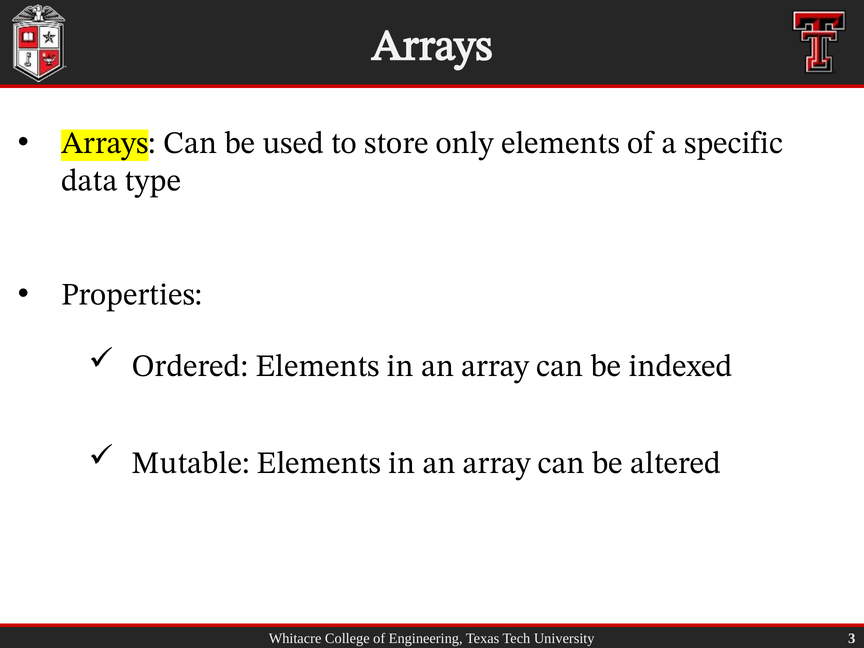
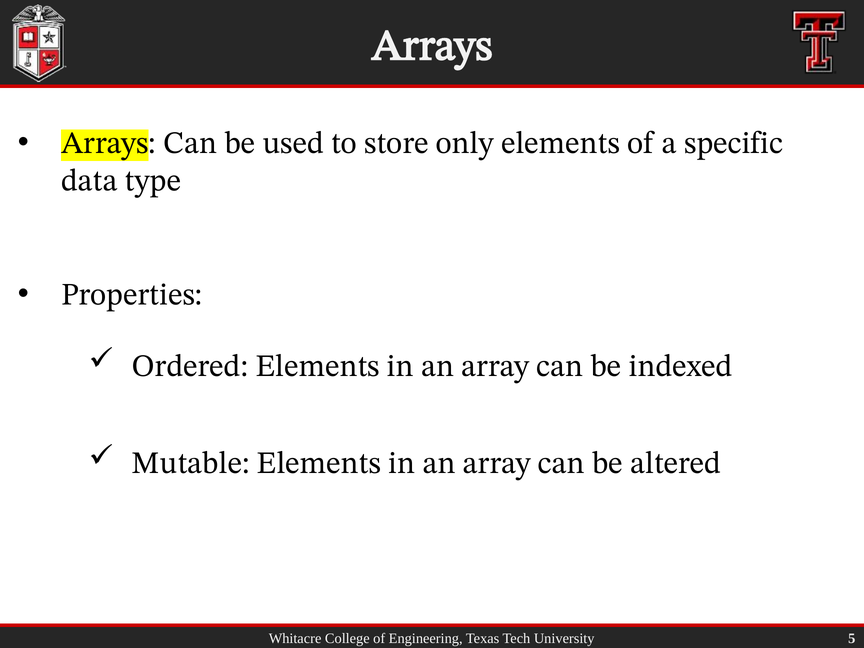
3: 3 -> 5
